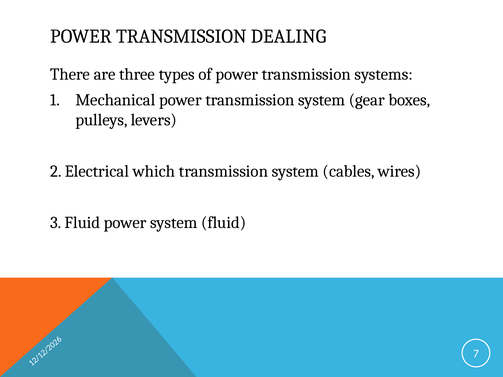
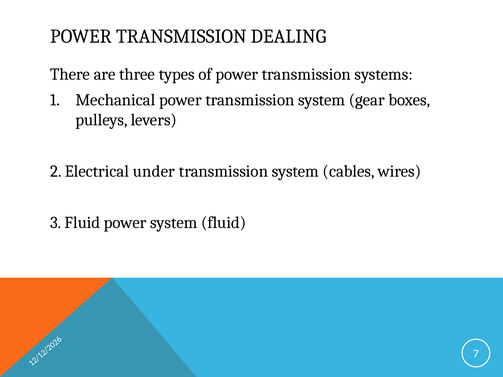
which: which -> under
